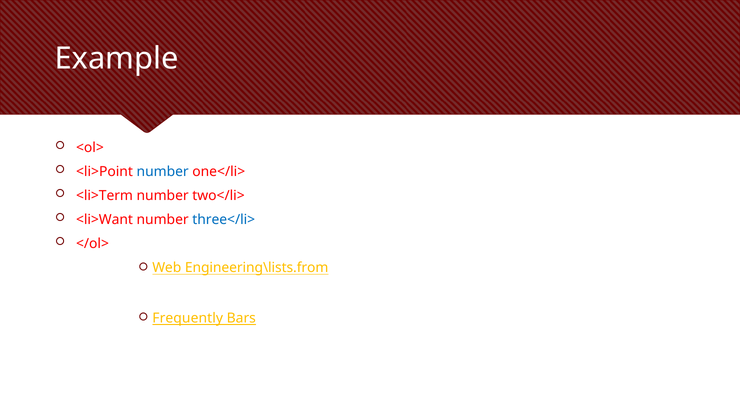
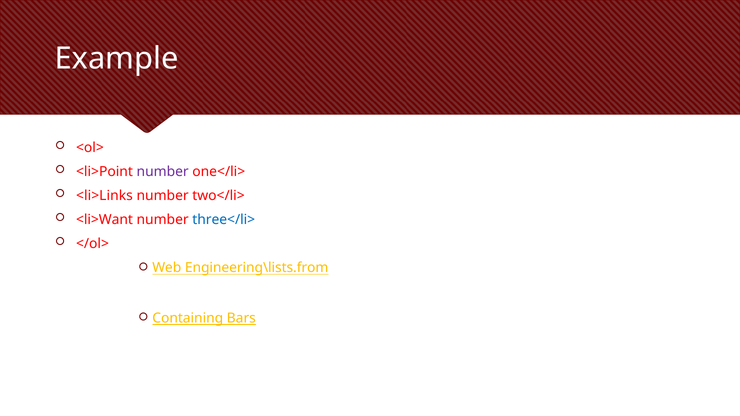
number at (163, 172) colour: blue -> purple
<li>Term: <li>Term -> <li>Links
Frequently: Frequently -> Containing
